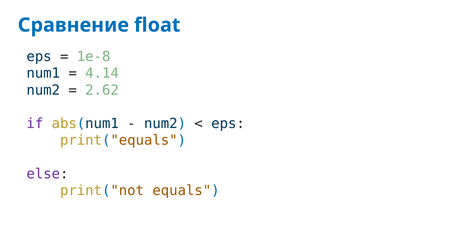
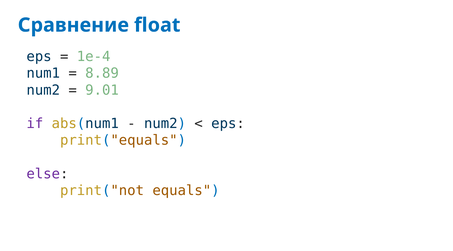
1e-8: 1e-8 -> 1e-4
4.14: 4.14 -> 8.89
2.62: 2.62 -> 9.01
